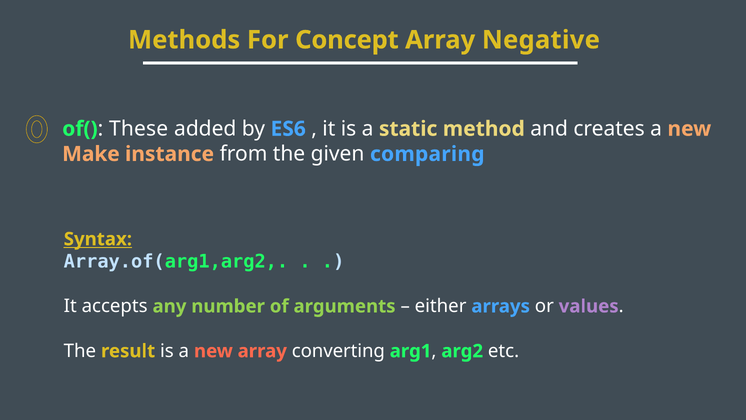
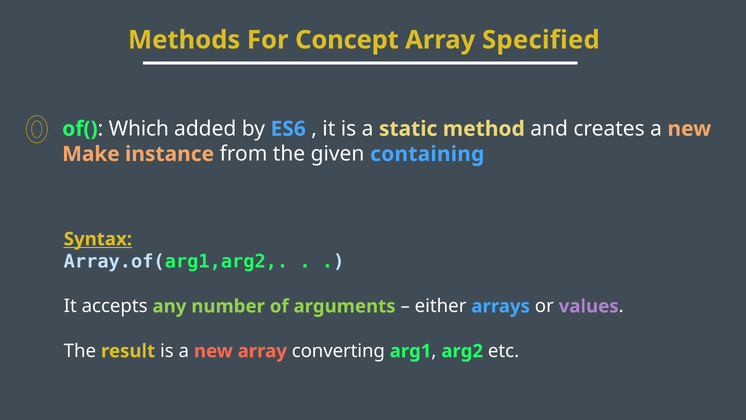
Negative: Negative -> Specified
These: These -> Which
comparing: comparing -> containing
